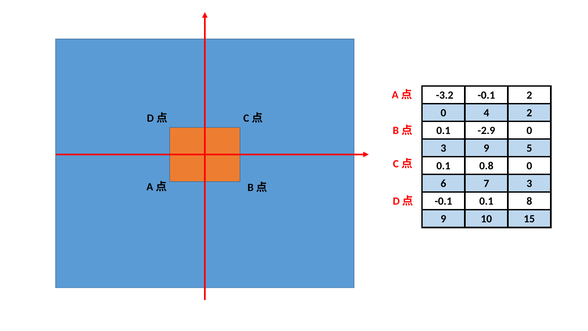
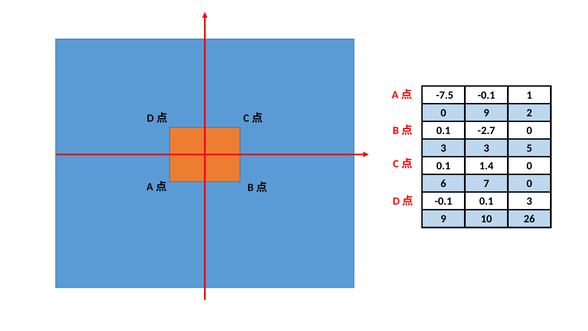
-3.2: -3.2 -> -7.5
-0.1 2: 2 -> 1
0 4: 4 -> 9
-2.9: -2.9 -> -2.7
3 9: 9 -> 3
0.8: 0.8 -> 1.4
7 3: 3 -> 0
0.1 8: 8 -> 3
15: 15 -> 26
